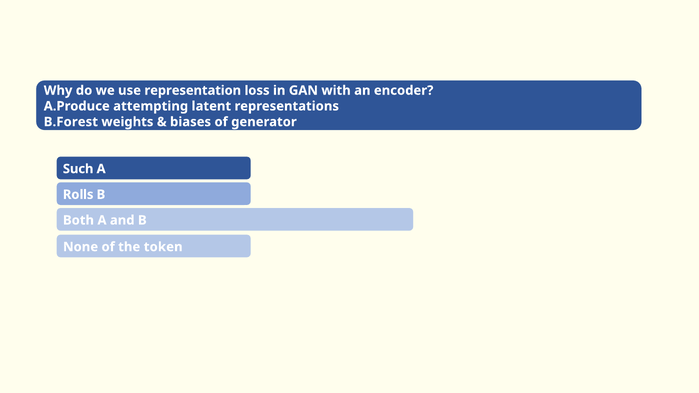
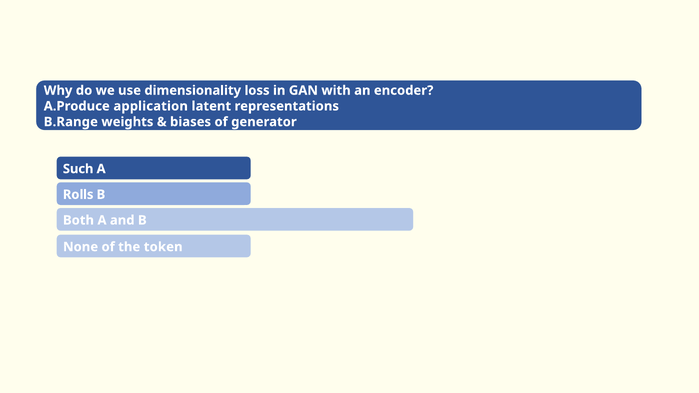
representation: representation -> dimensionality
attempting: attempting -> application
B.Forest: B.Forest -> B.Range
